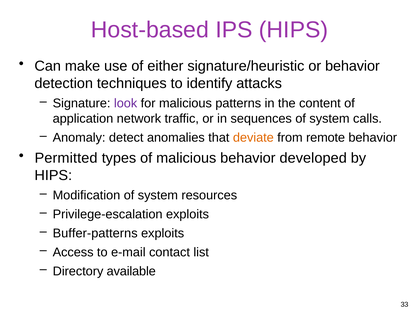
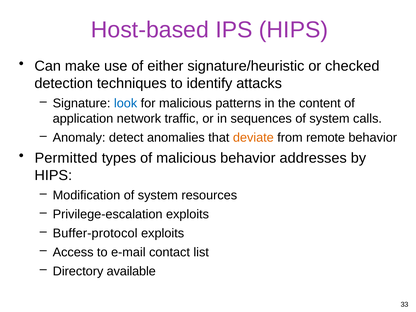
or behavior: behavior -> checked
look colour: purple -> blue
developed: developed -> addresses
Buffer-patterns: Buffer-patterns -> Buffer-protocol
